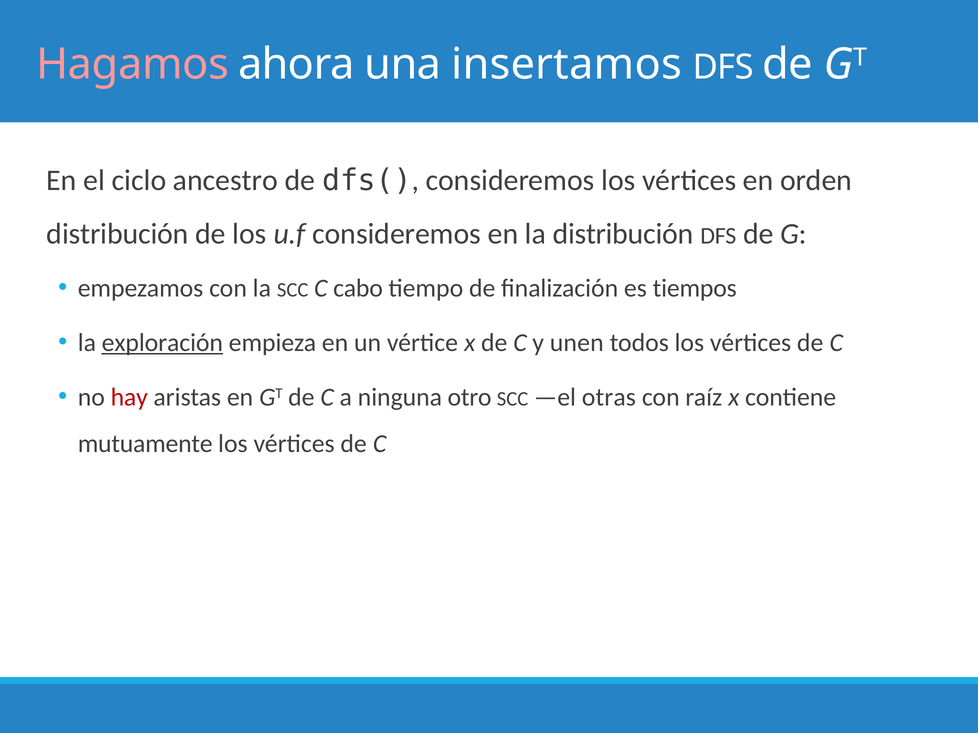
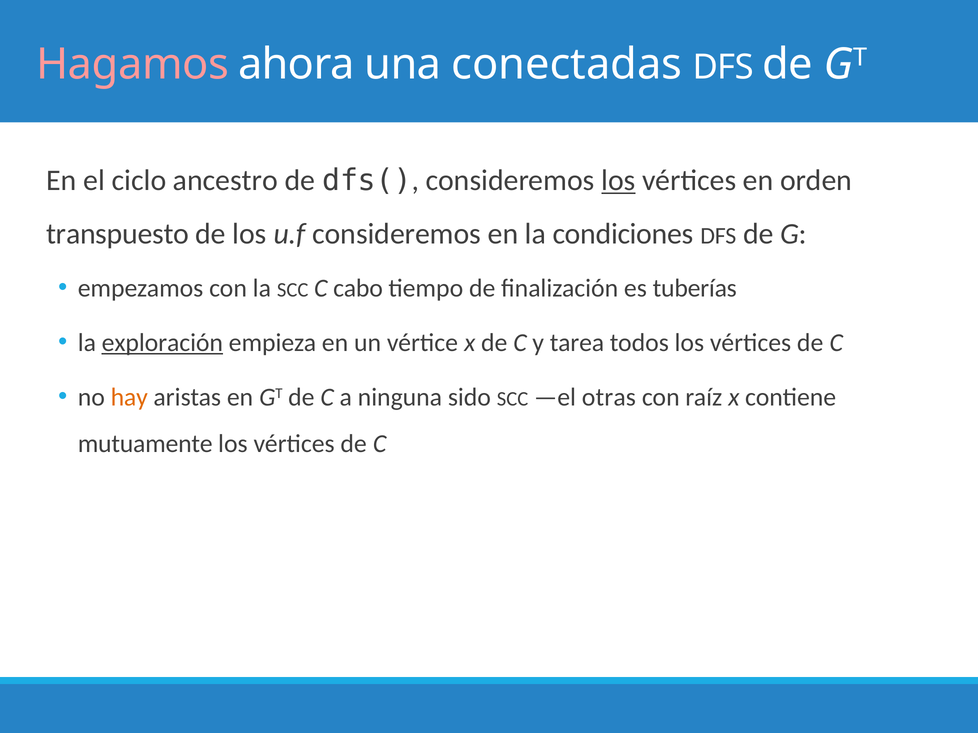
insertamos: insertamos -> conectadas
los at (618, 181) underline: none -> present
distribución at (118, 234): distribución -> transpuesto
la distribución: distribución -> condiciones
tiempos: tiempos -> tuberías
unen: unen -> tarea
hay colour: red -> orange
otro: otro -> sido
